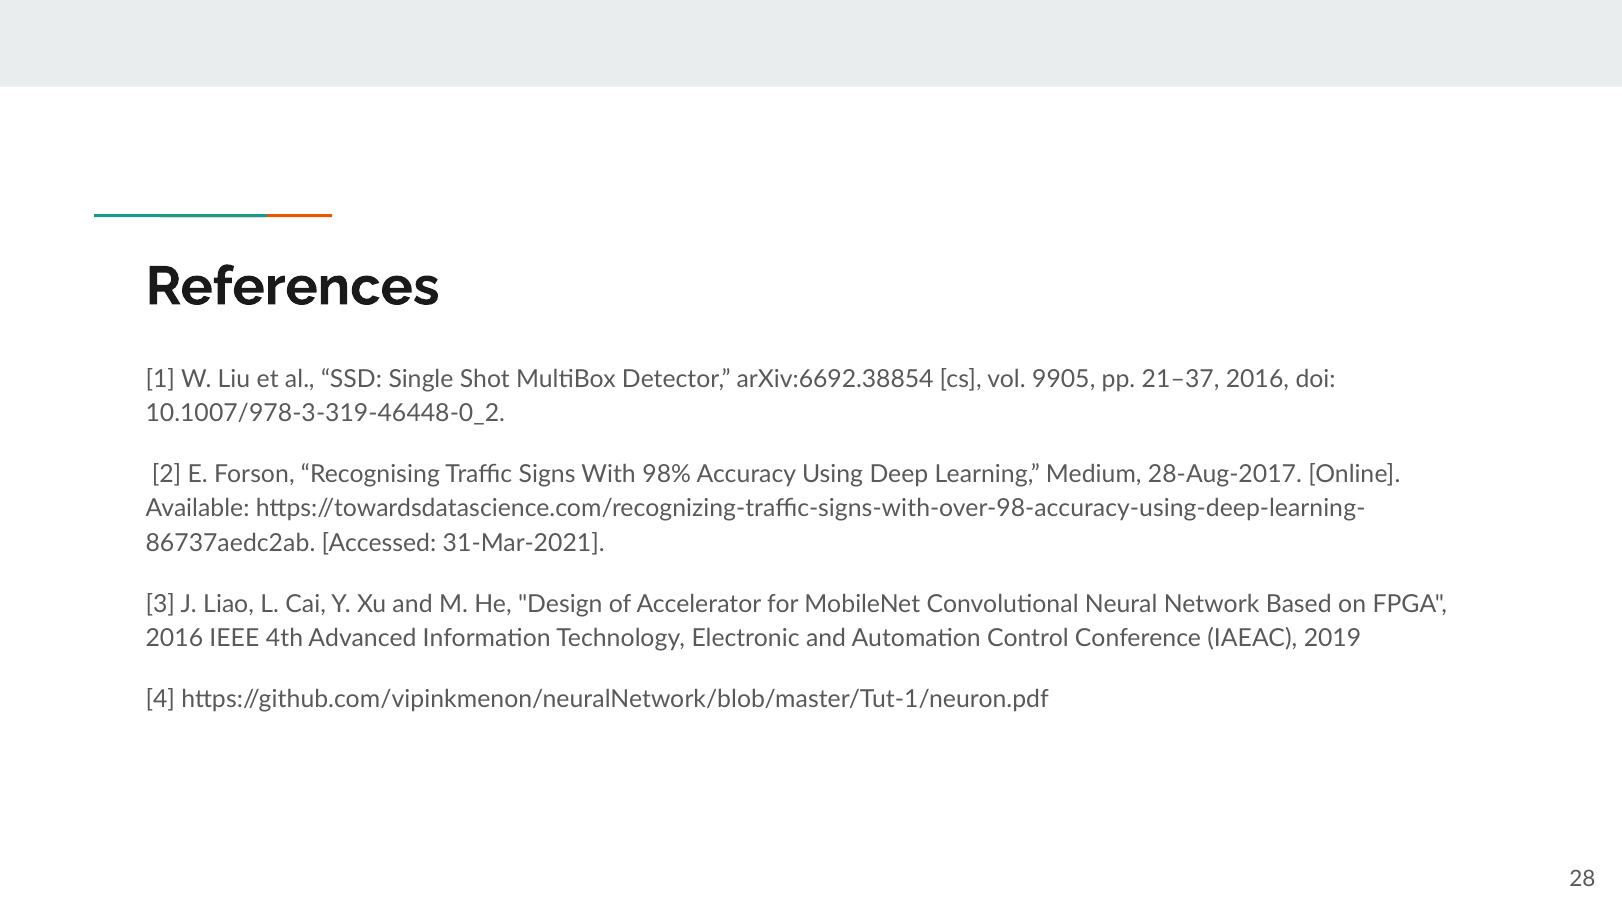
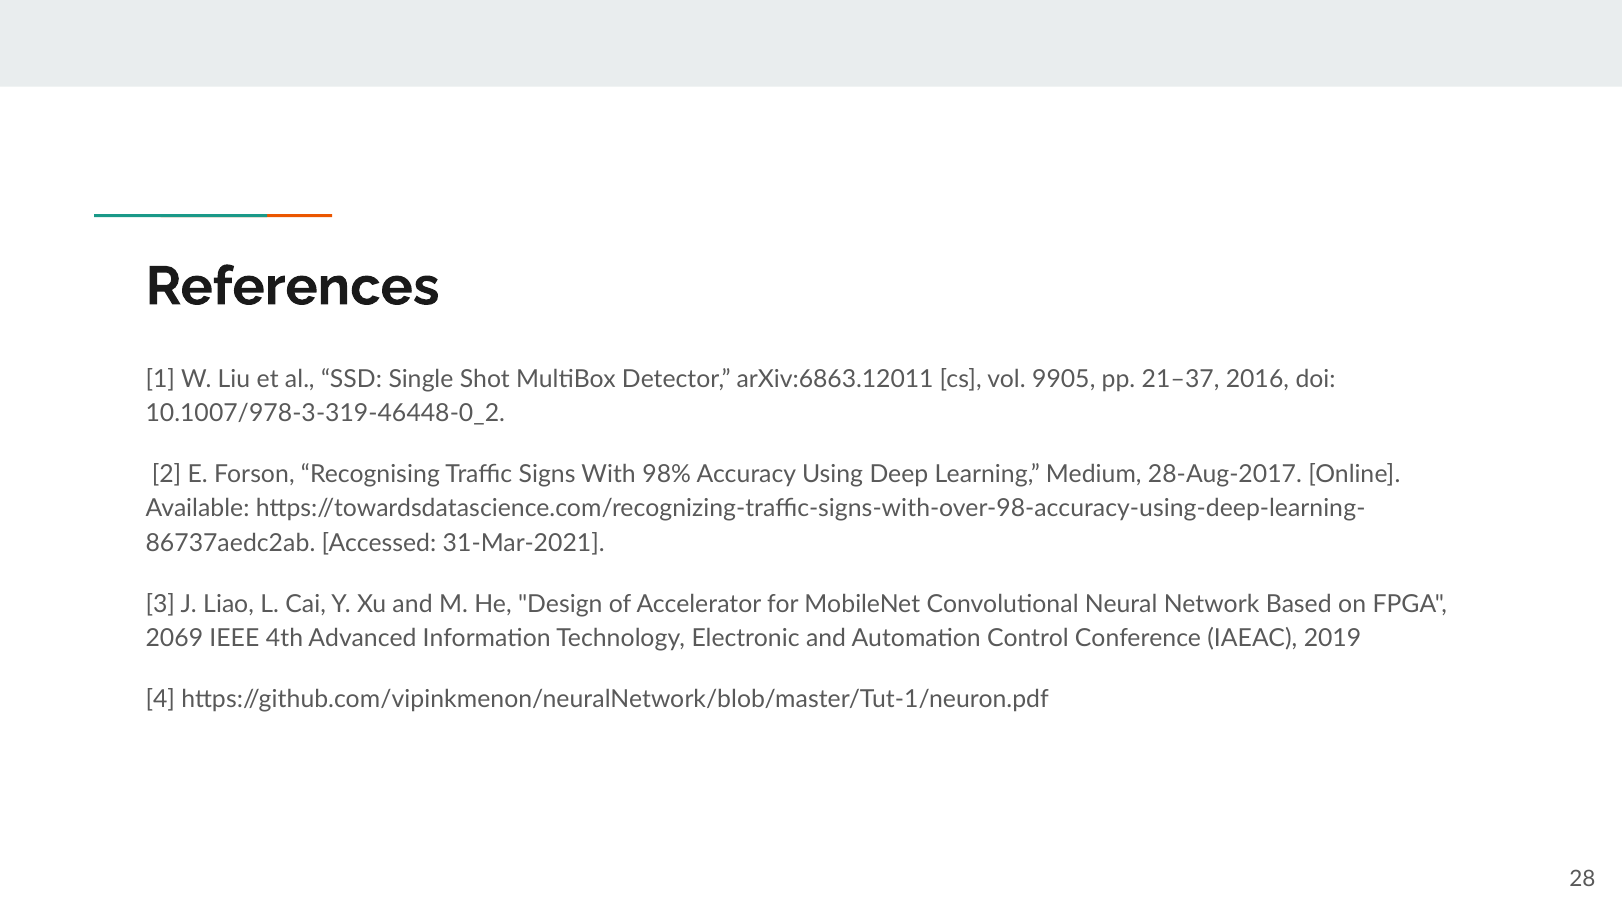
arXiv:6692.38854: arXiv:6692.38854 -> arXiv:6863.12011
2016 at (174, 638): 2016 -> 2069
